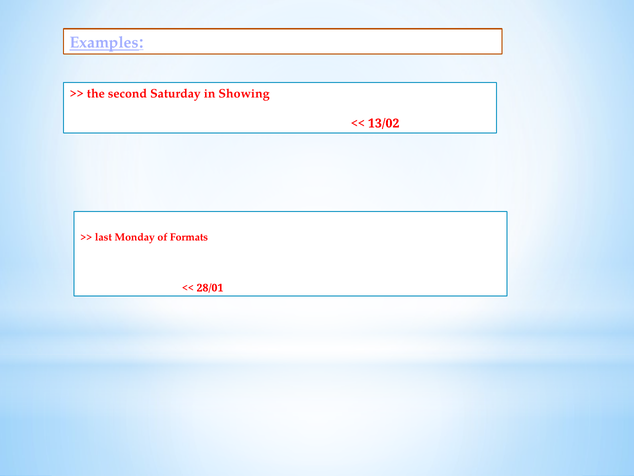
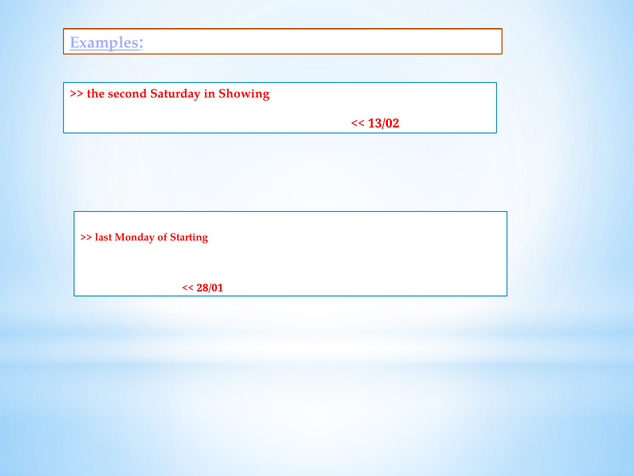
Formats: Formats -> Starting
